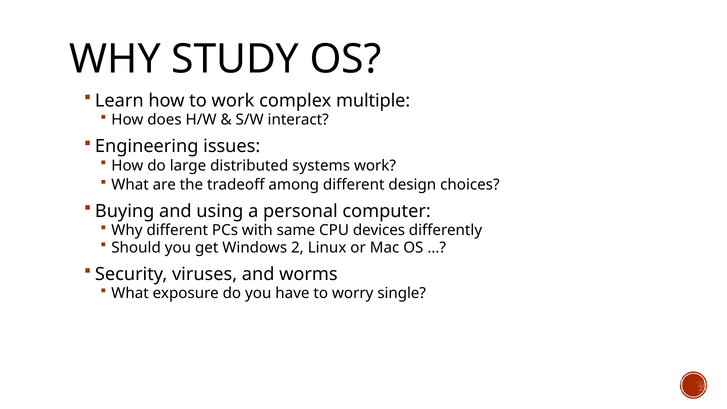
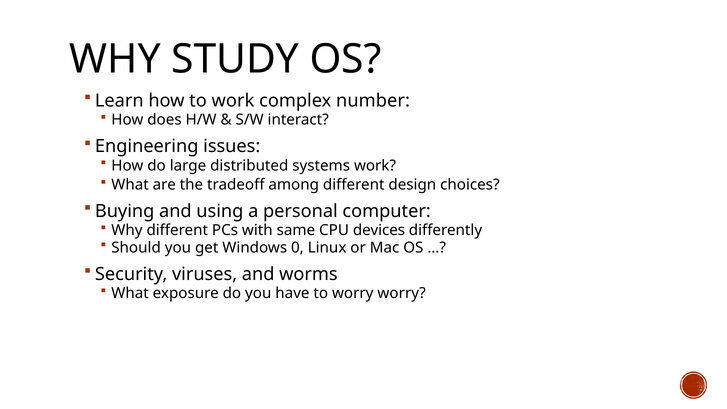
multiple: multiple -> number
2: 2 -> 0
worry single: single -> worry
